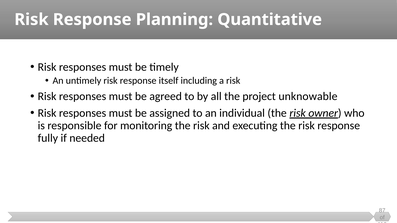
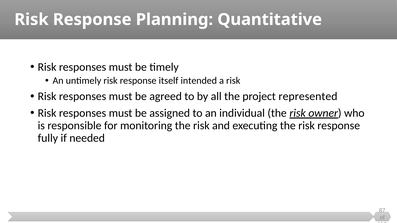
including: including -> intended
unknowable: unknowable -> represented
